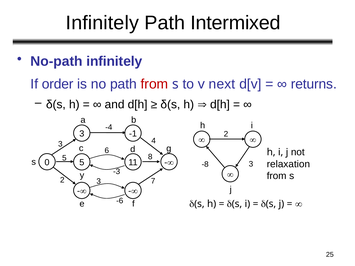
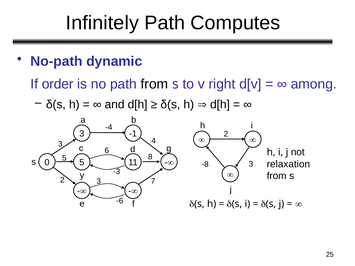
Intermixed: Intermixed -> Computes
No-path infinitely: infinitely -> dynamic
from at (154, 84) colour: red -> black
next: next -> right
returns: returns -> among
